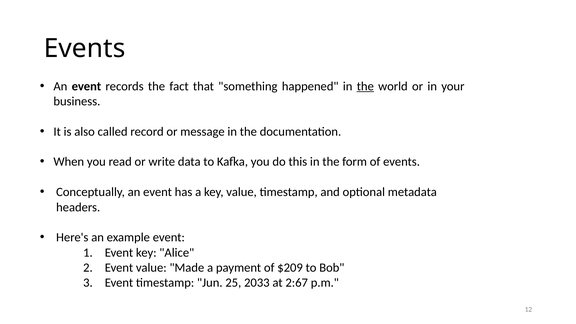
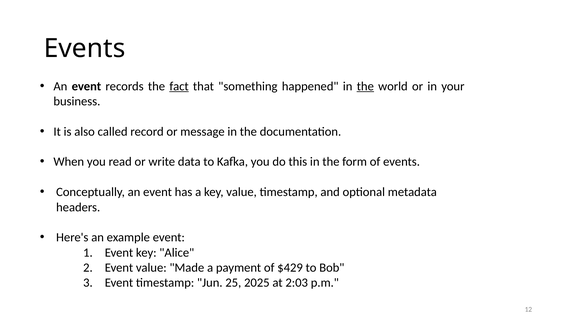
fact underline: none -> present
$209: $209 -> $429
2033: 2033 -> 2025
2:67: 2:67 -> 2:03
